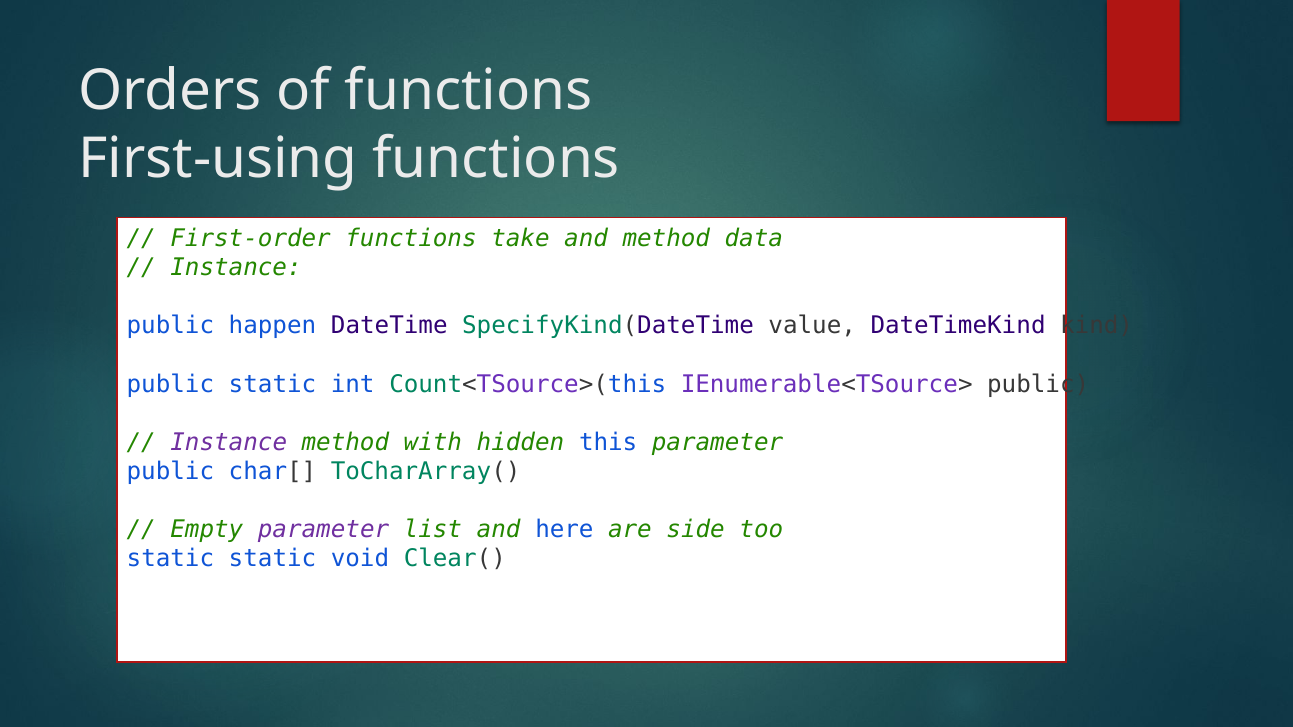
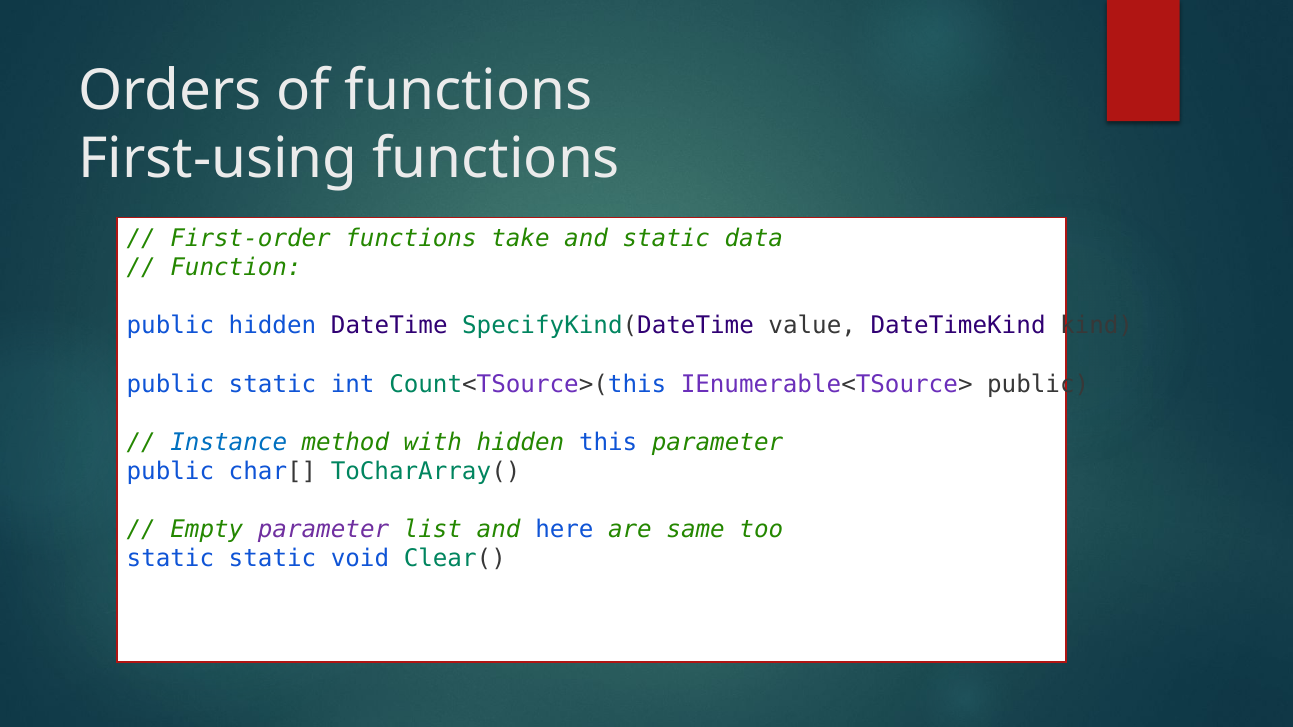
and method: method -> static
Instance at (236, 268): Instance -> Function
public happen: happen -> hidden
Instance at (229, 442) colour: purple -> blue
side: side -> same
